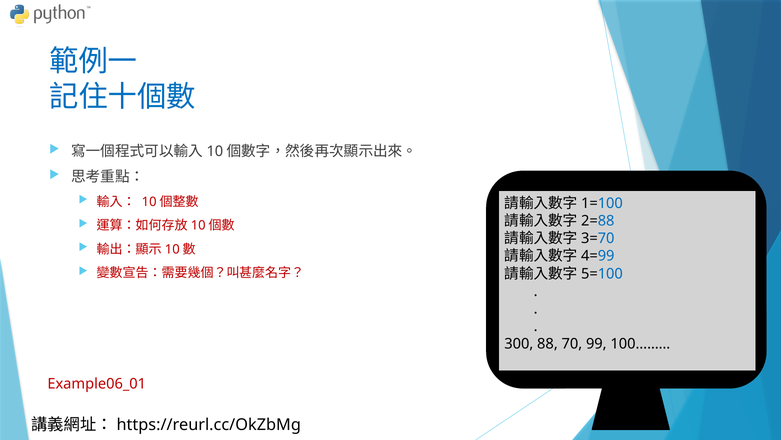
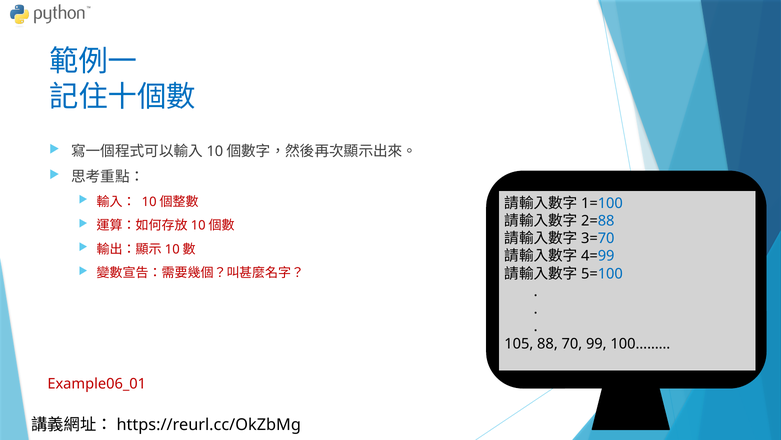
300: 300 -> 105
